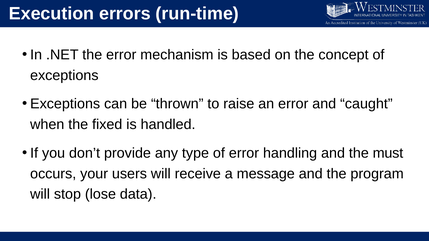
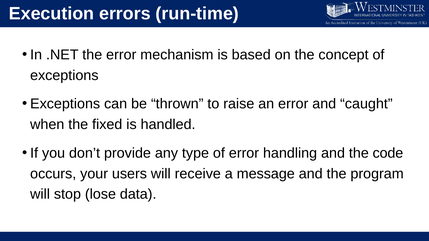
must: must -> code
